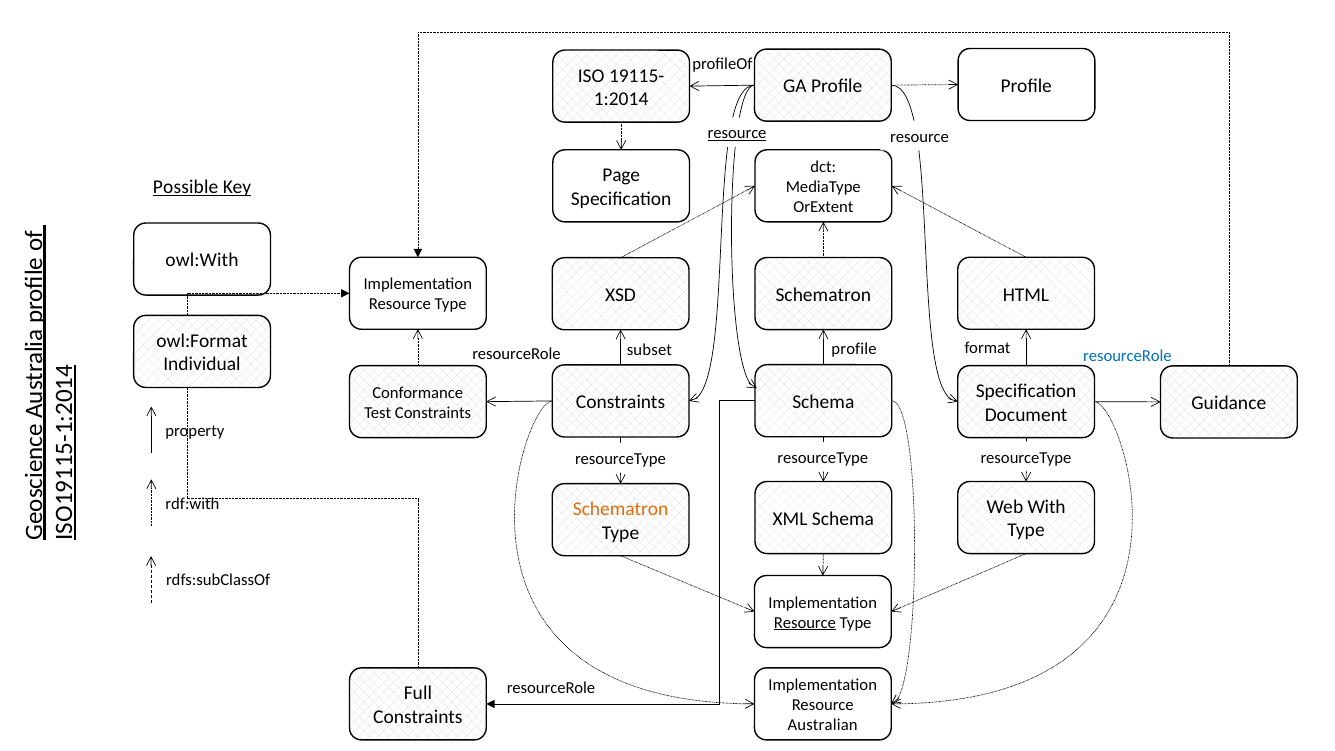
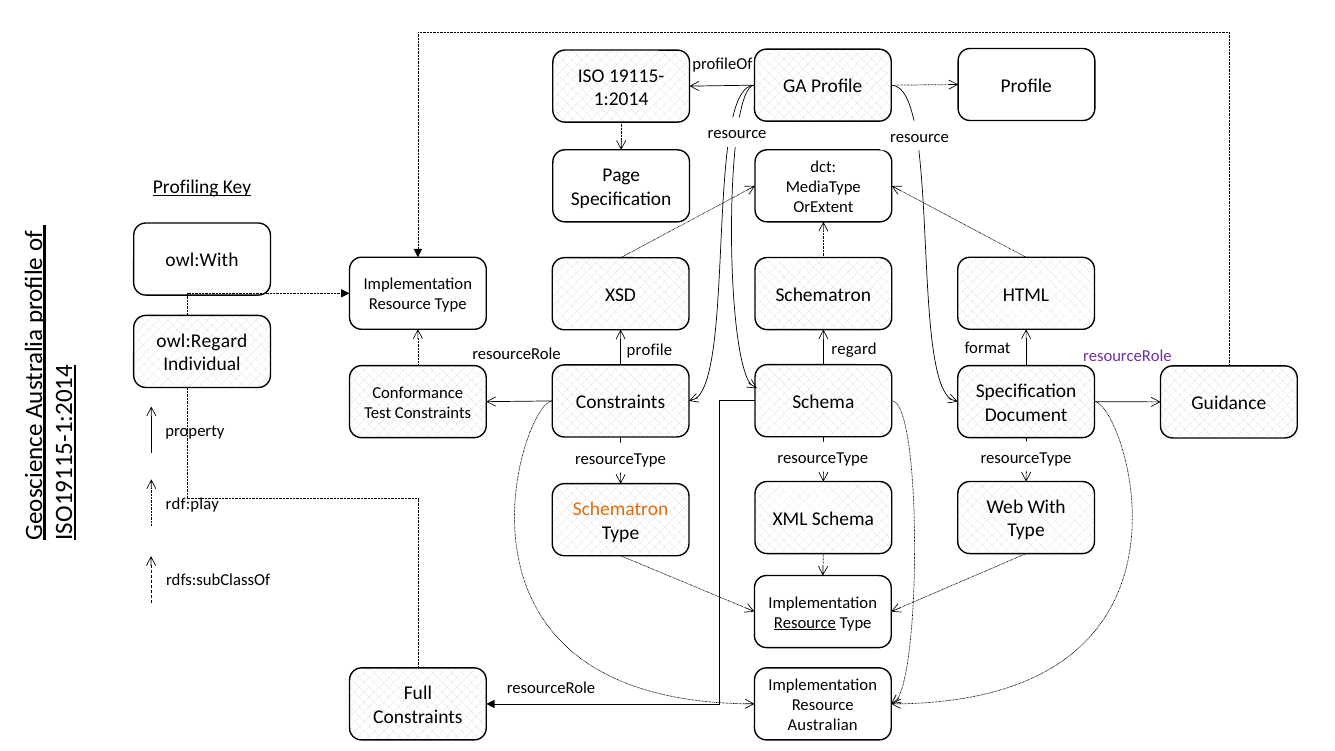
resource at (737, 133) underline: present -> none
Possible: Possible -> Profiling
owl:Format: owl:Format -> owl:Regard
profile at (854, 349): profile -> regard
subset at (649, 350): subset -> profile
resourceRole at (1127, 356) colour: blue -> purple
rdf:with: rdf:with -> rdf:play
